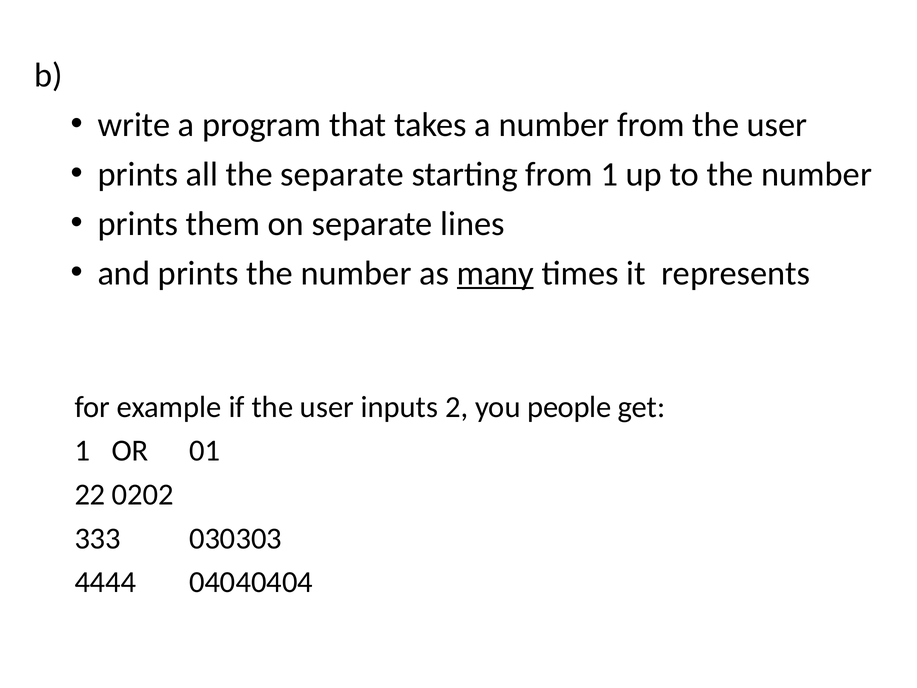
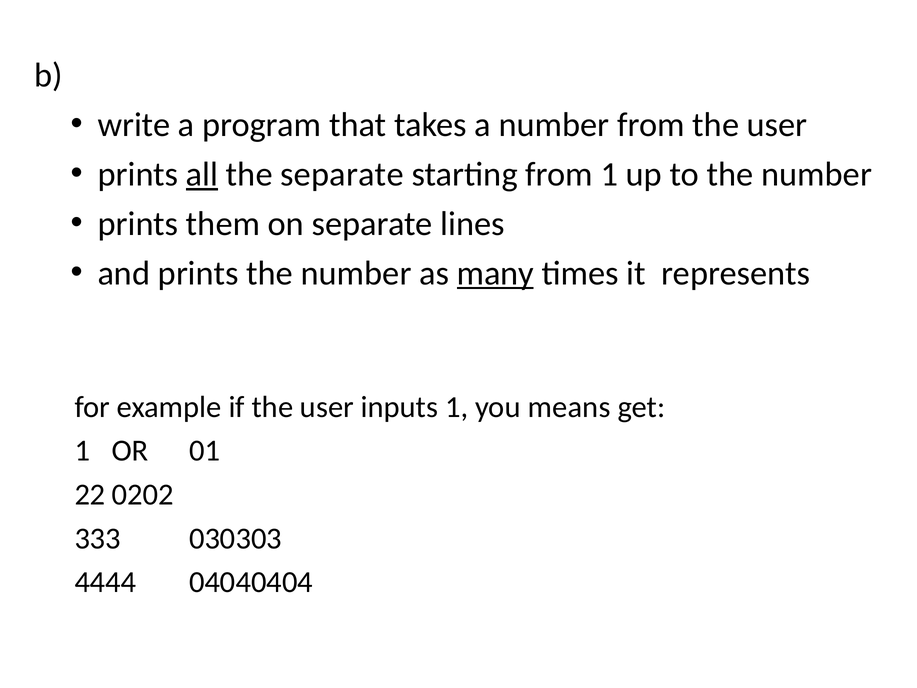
all underline: none -> present
inputs 2: 2 -> 1
people: people -> means
